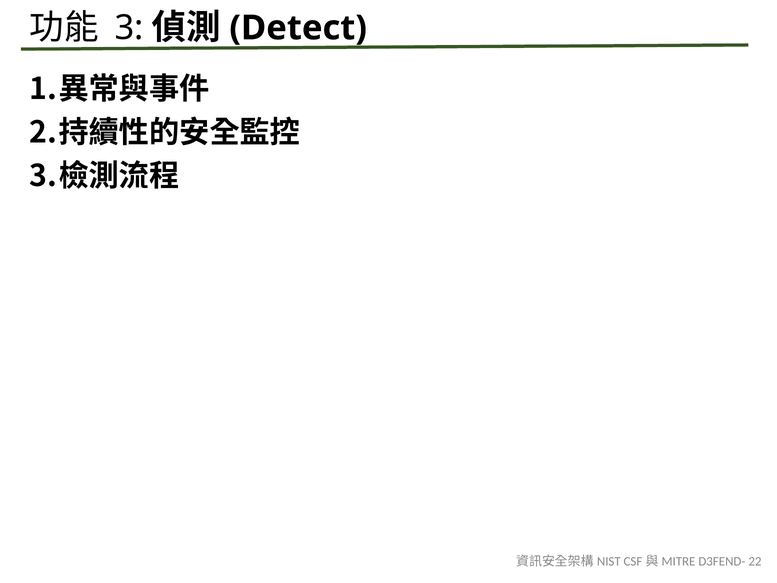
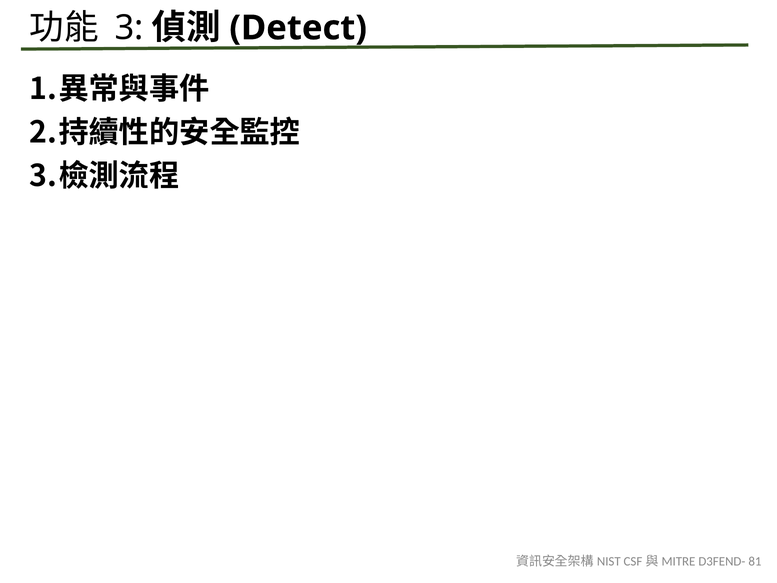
22: 22 -> 81
